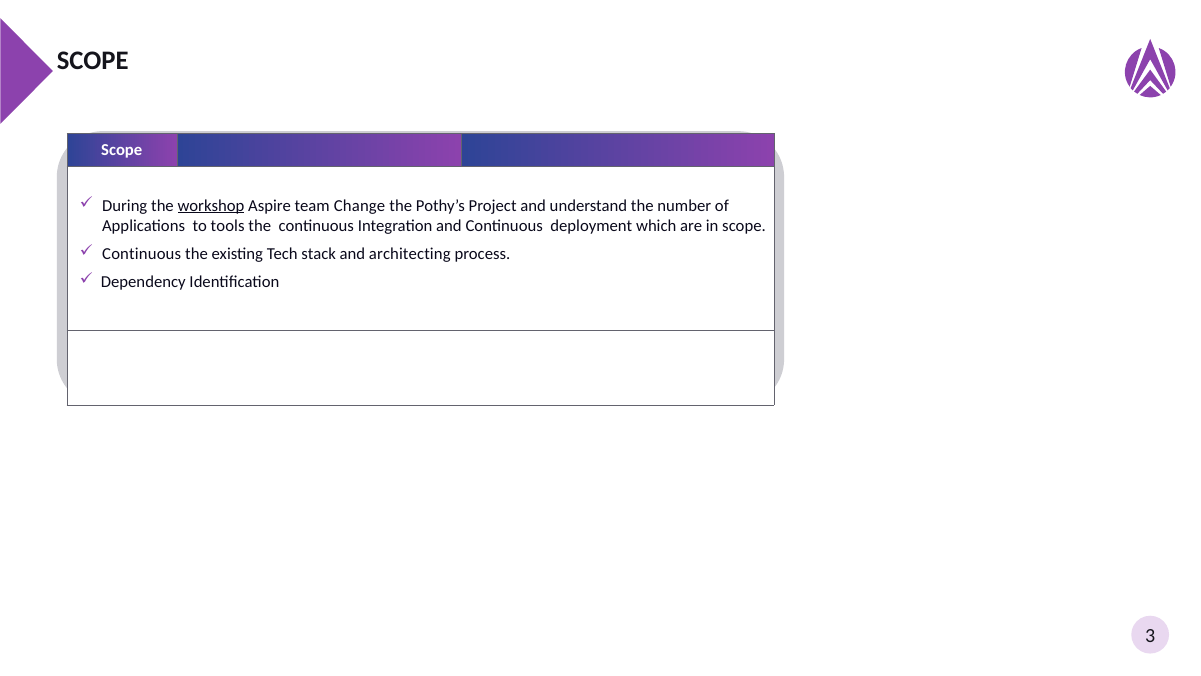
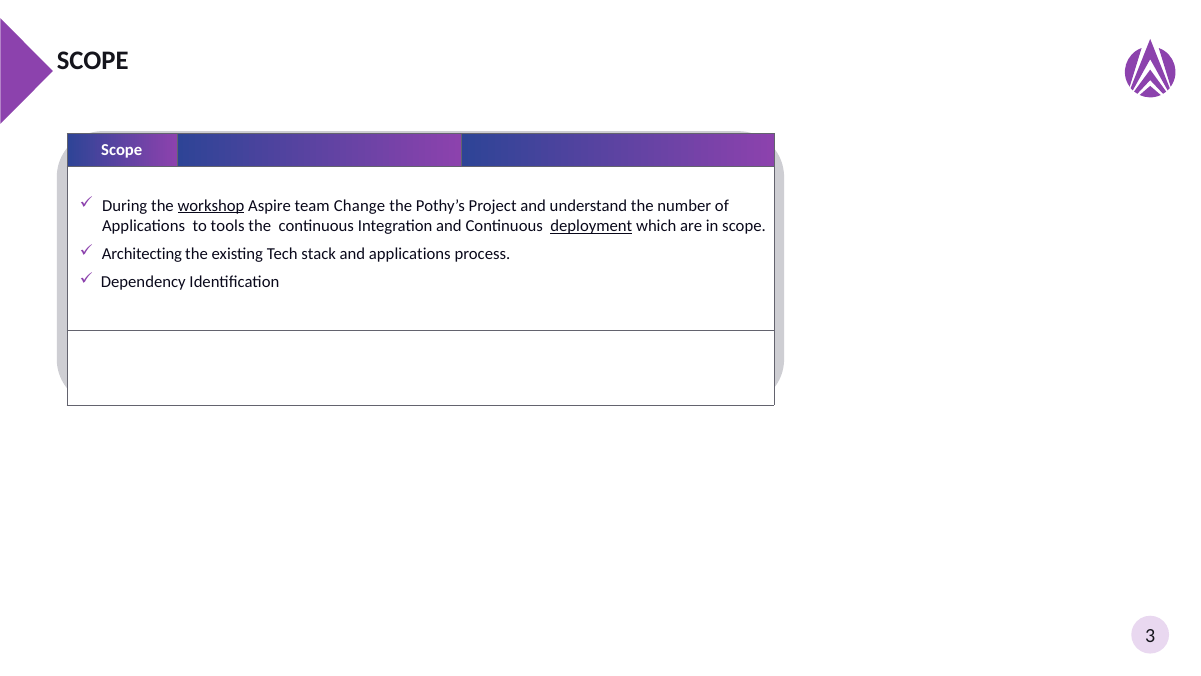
deployment underline: none -> present
Continuous at (142, 254): Continuous -> Architecting
and architecting: architecting -> applications
